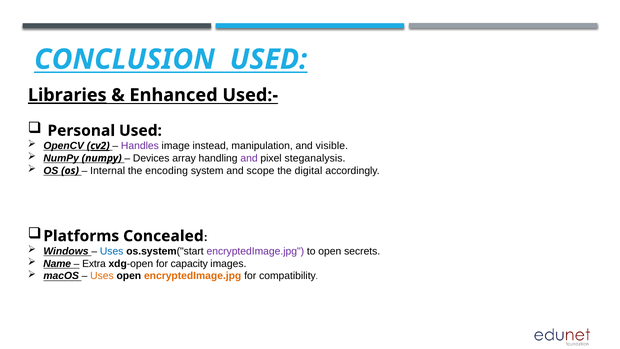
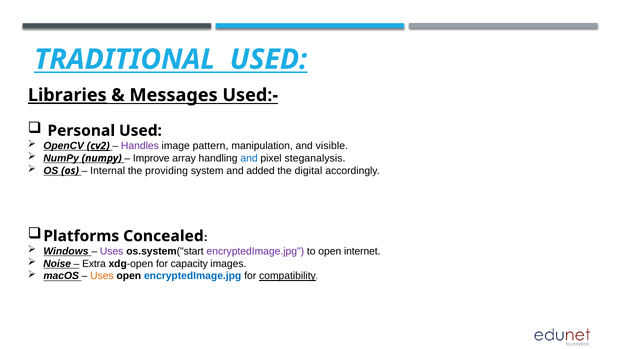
CONCLUSION: CONCLUSION -> TRADITIONAL
Enhanced: Enhanced -> Messages
instead: instead -> pattern
Devices: Devices -> Improve
and at (249, 158) colour: purple -> blue
encoding: encoding -> providing
scope: scope -> added
Uses at (112, 251) colour: blue -> purple
secrets: secrets -> internet
Name: Name -> Noise
encryptedImage.jpg at (193, 276) colour: orange -> blue
compatibility underline: none -> present
